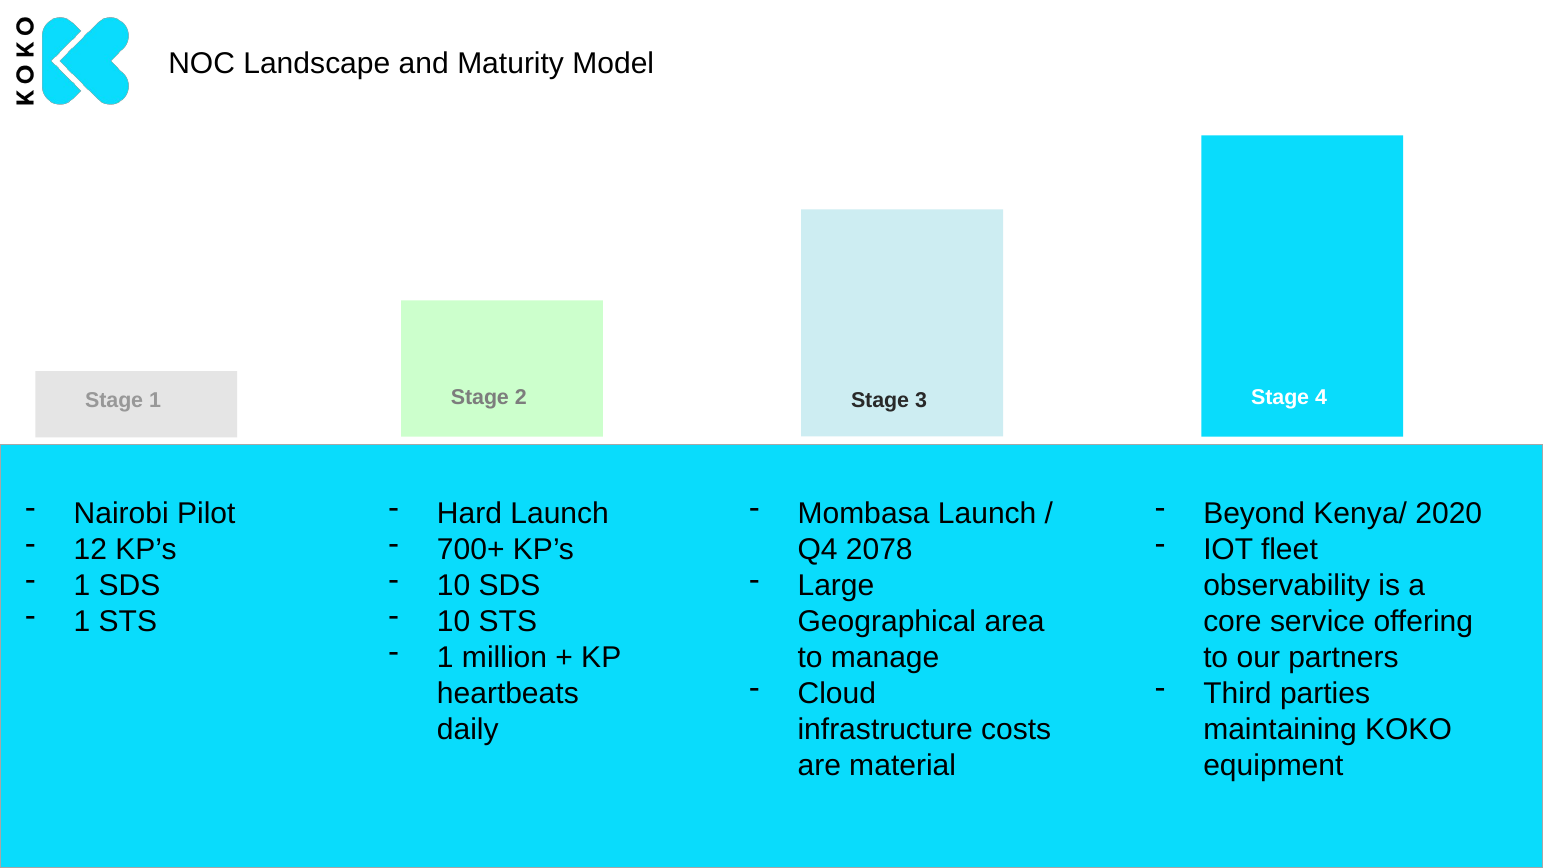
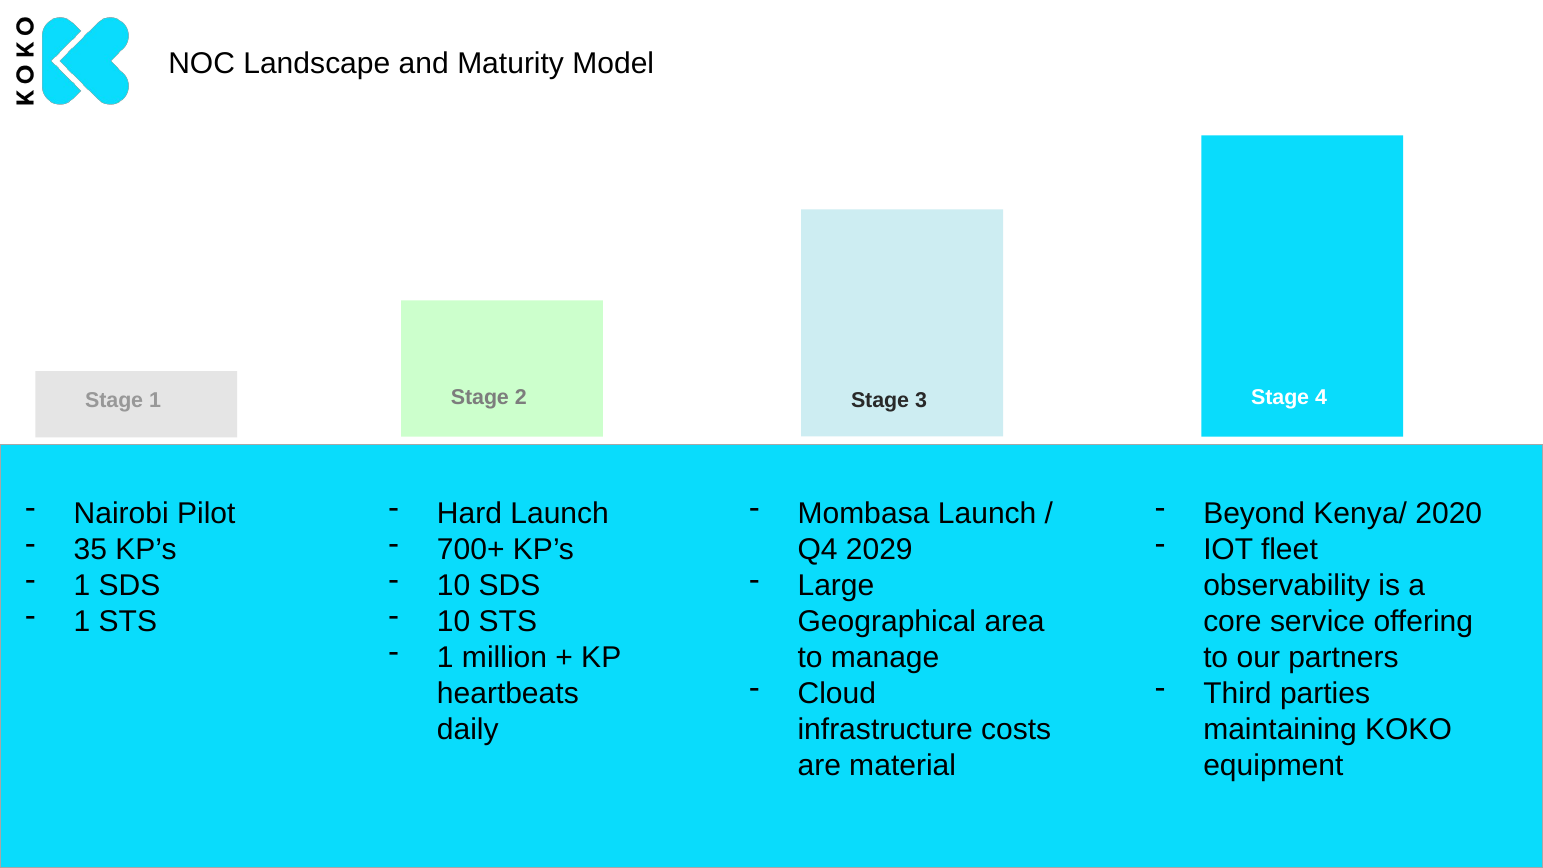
12: 12 -> 35
2078: 2078 -> 2029
